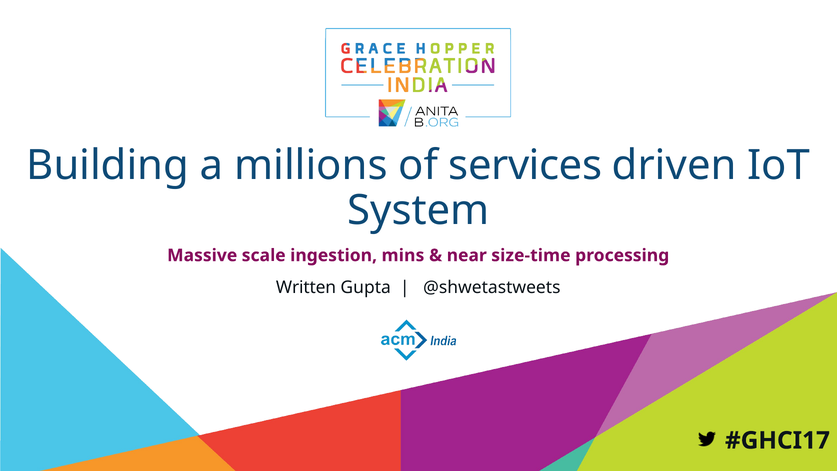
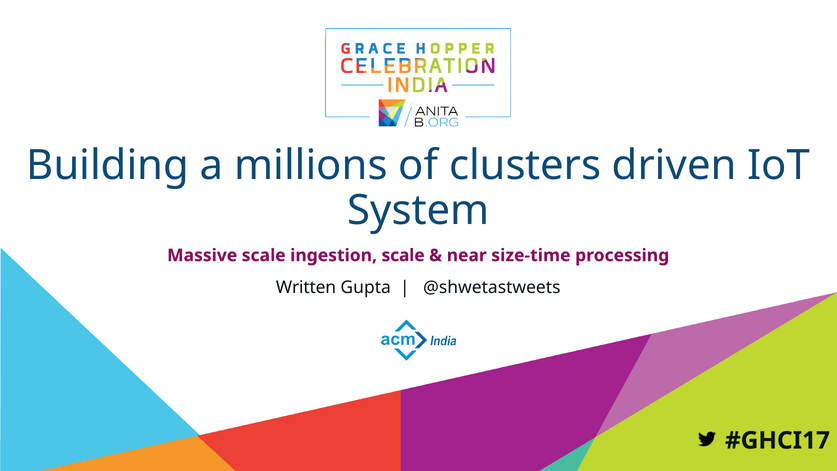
services: services -> clusters
ingestion mins: mins -> scale
